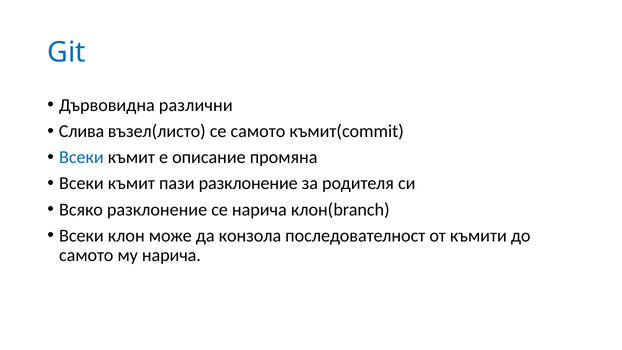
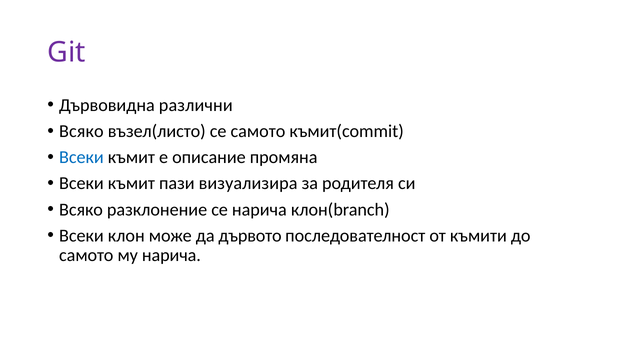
Git colour: blue -> purple
Слива at (82, 131): Слива -> Всяко
пази разклонение: разклонение -> визуализира
конзола: конзола -> дървото
